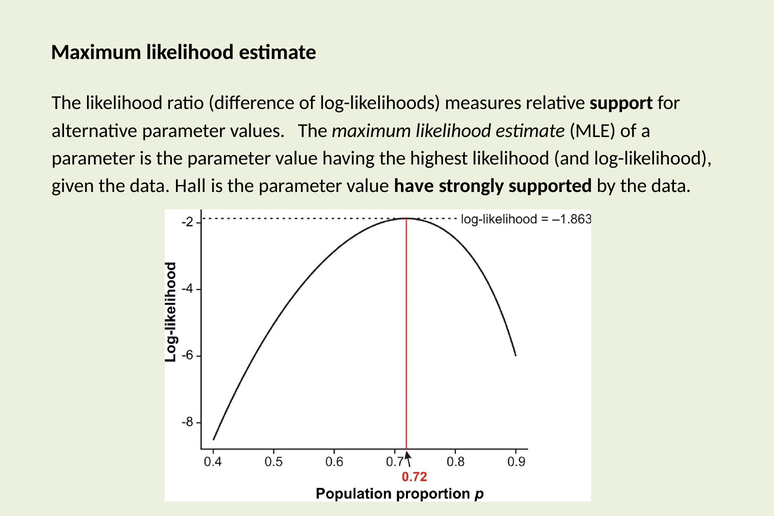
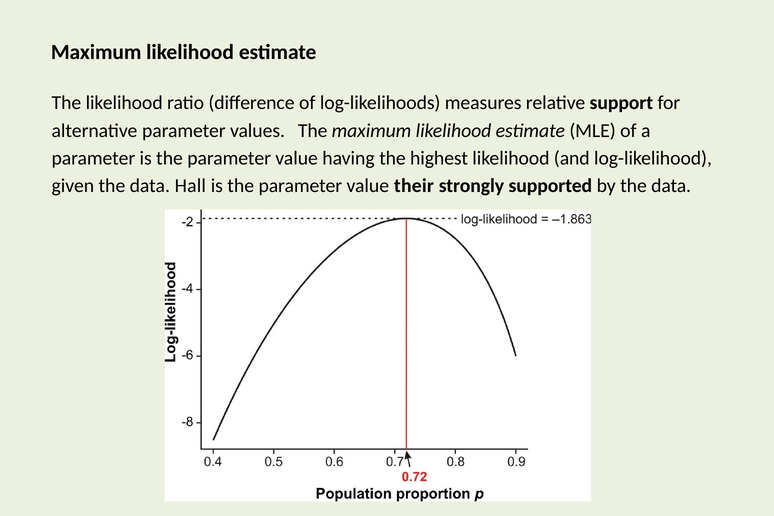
have: have -> their
